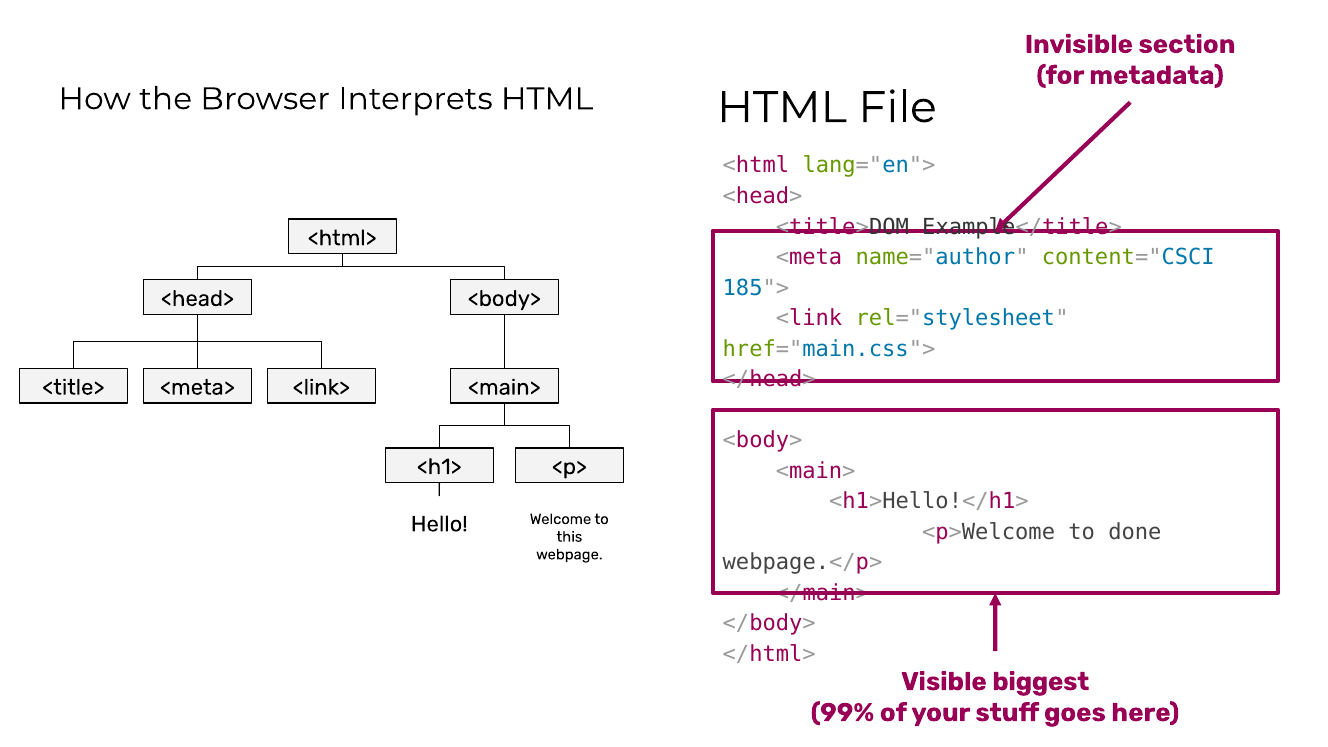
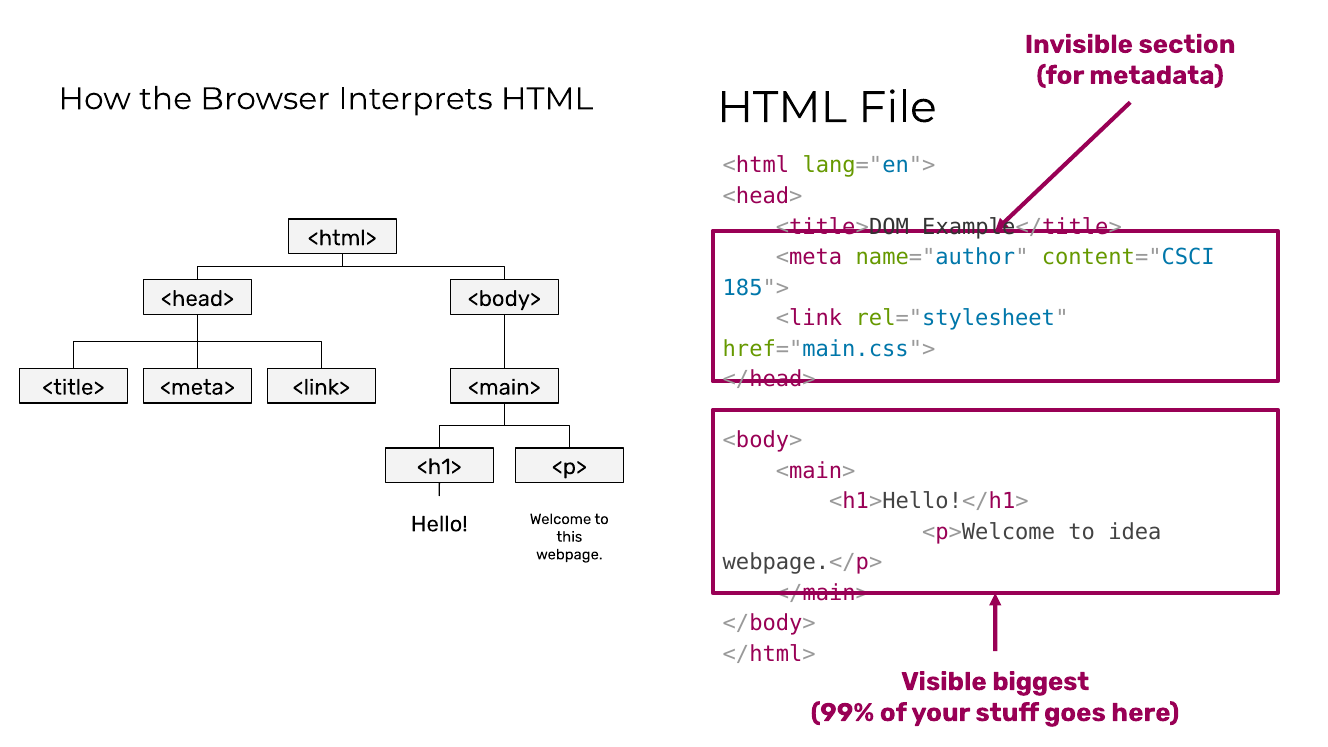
done: done -> idea
